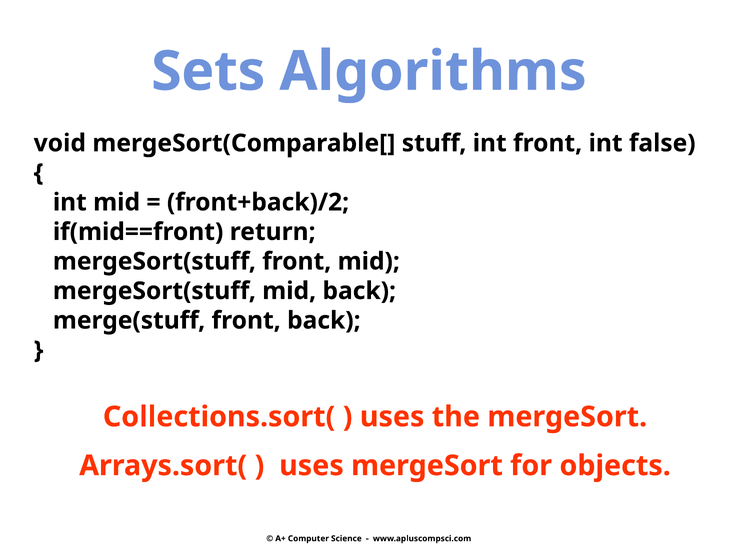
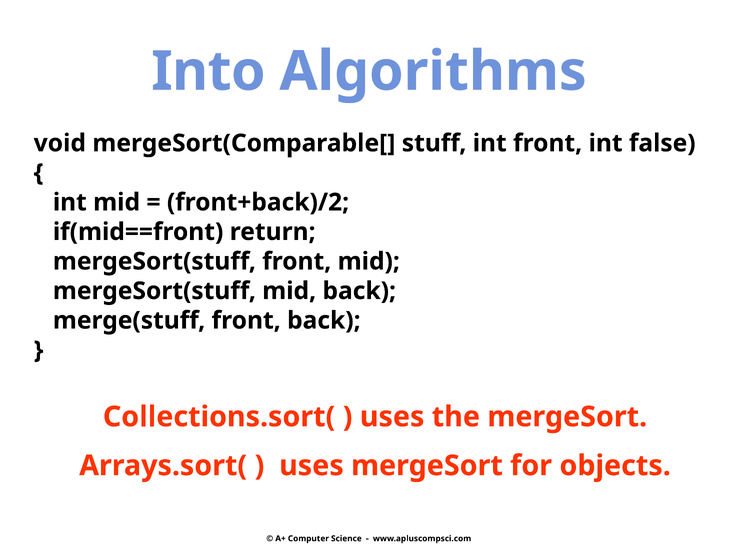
Sets: Sets -> Into
